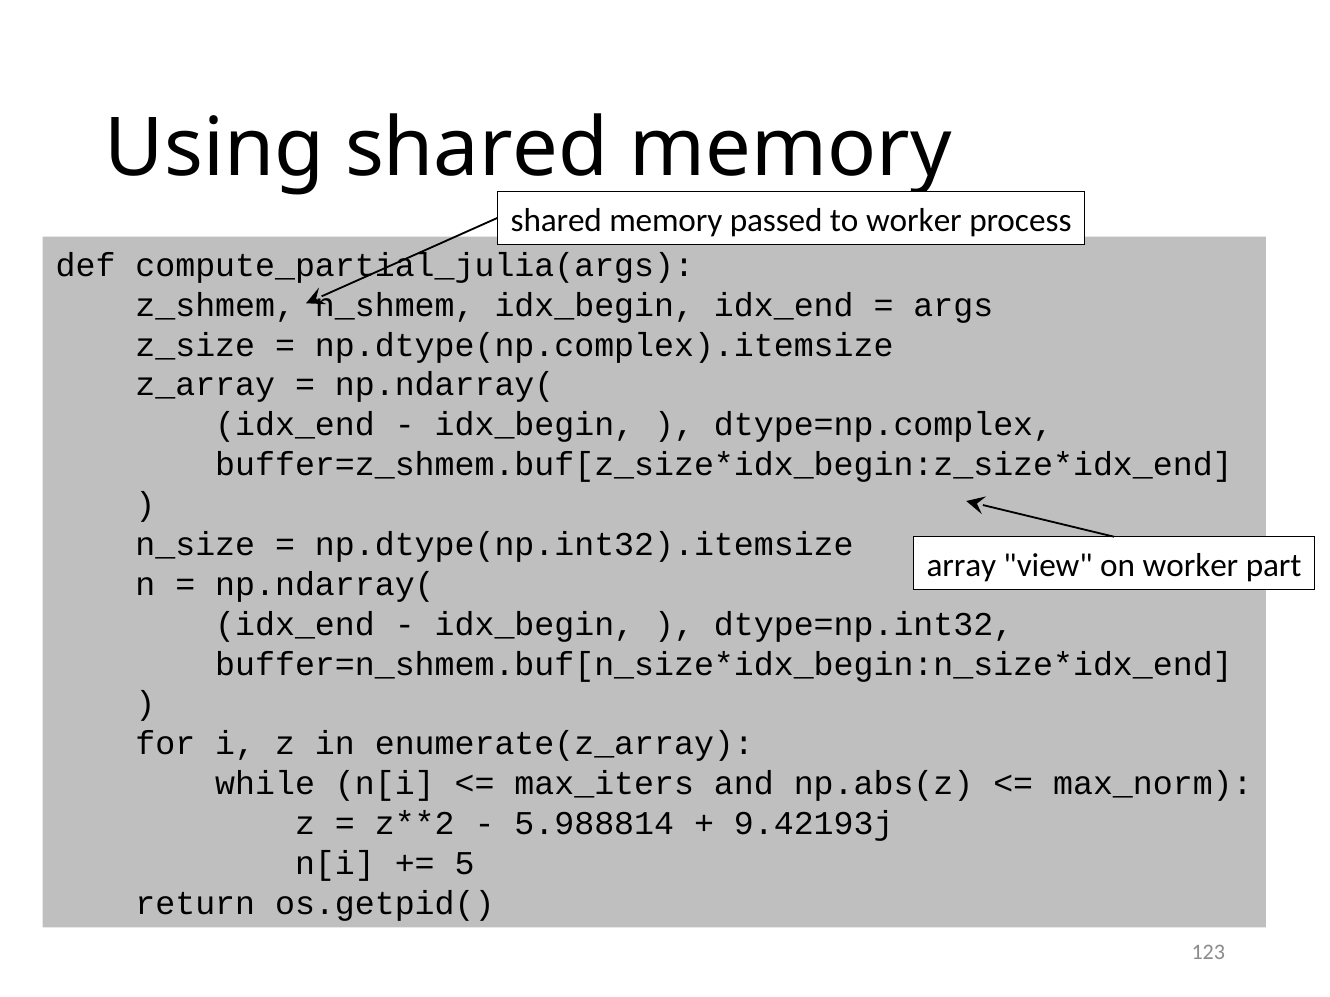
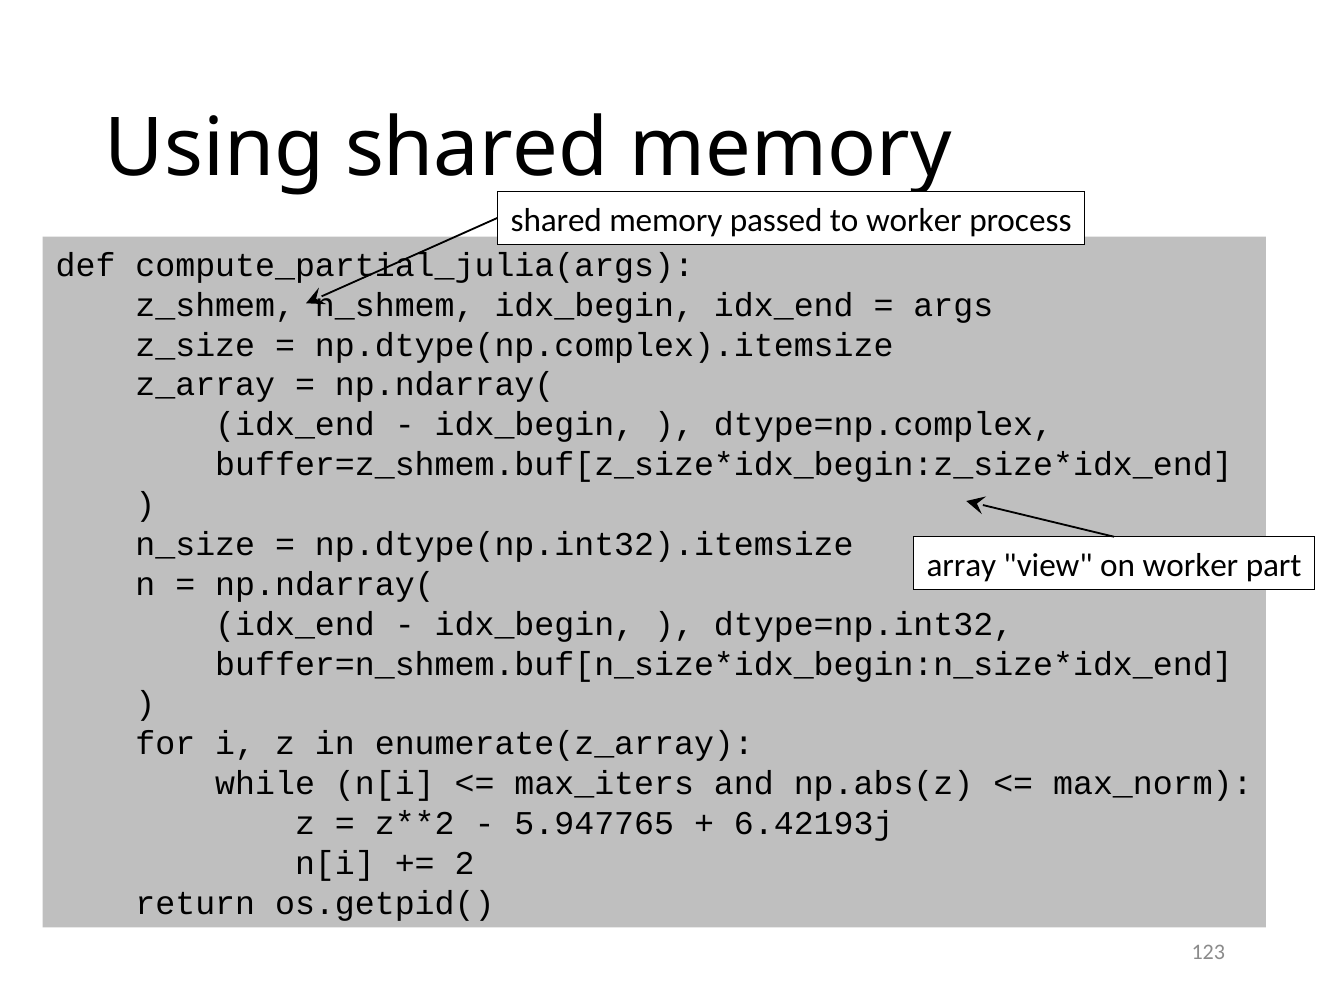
5.988814: 5.988814 -> 5.947765
9.42193j: 9.42193j -> 6.42193j
5: 5 -> 2
